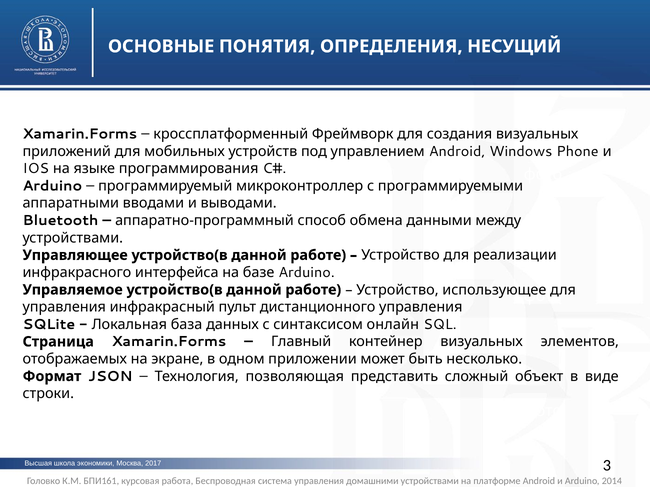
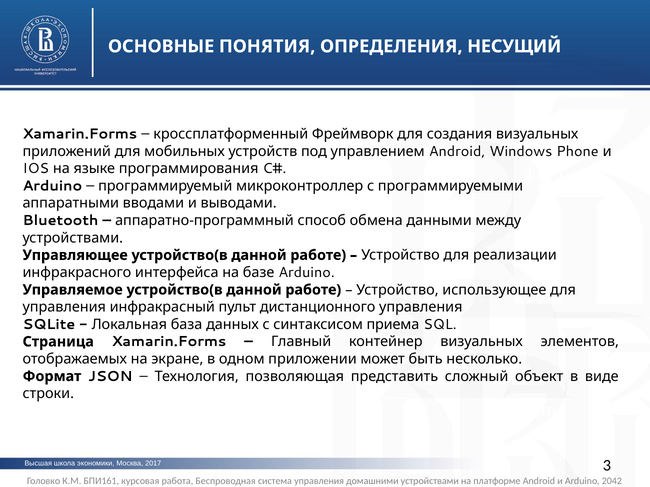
онлайн: онлайн -> приема
2014: 2014 -> 2042
